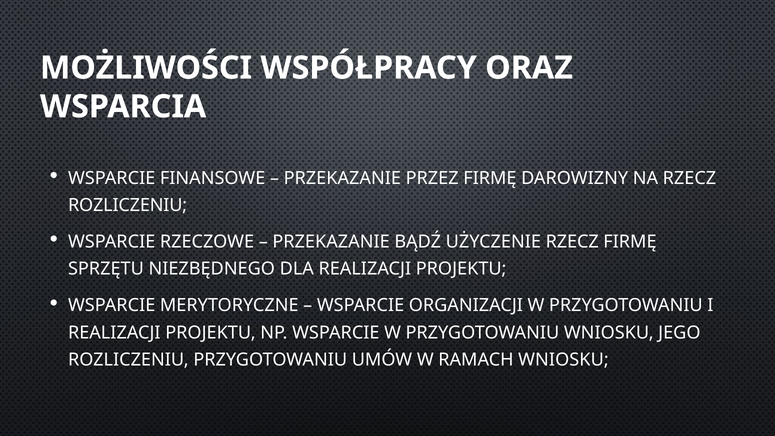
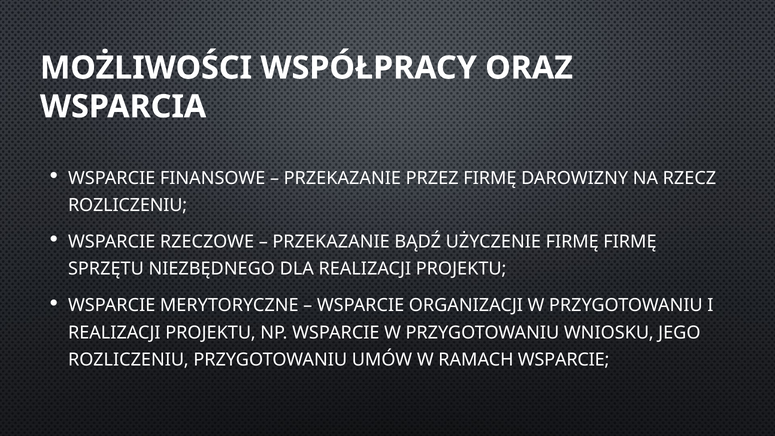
UŻYCZENIE RZECZ: RZECZ -> FIRMĘ
RAMACH WNIOSKU: WNIOSKU -> WSPARCIE
